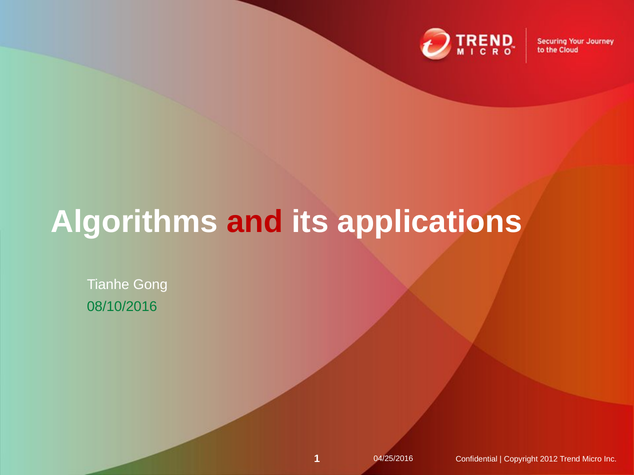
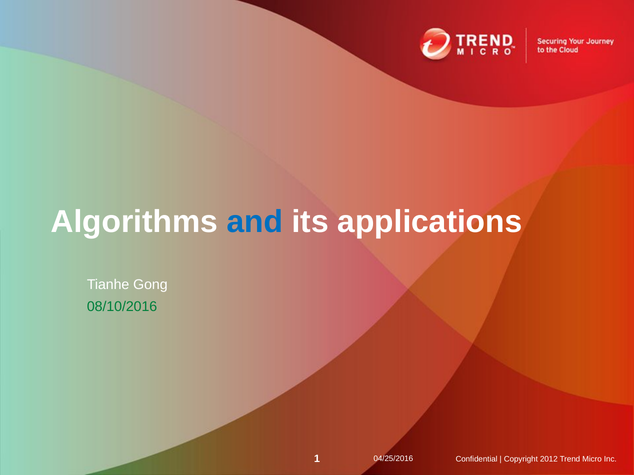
and colour: red -> blue
